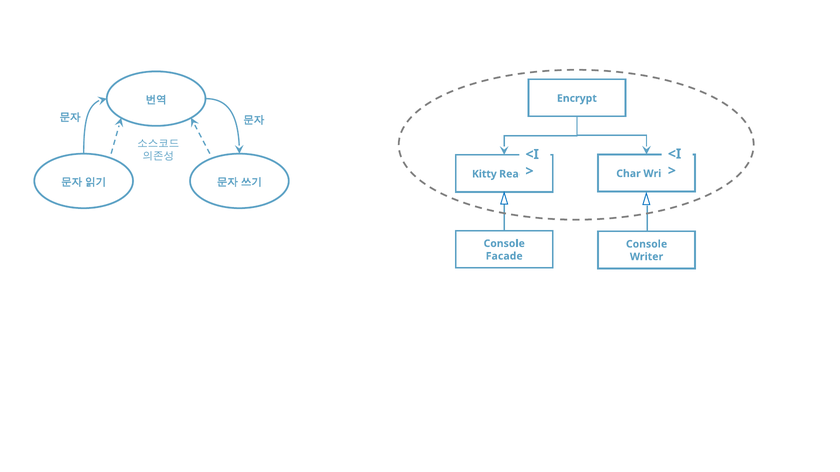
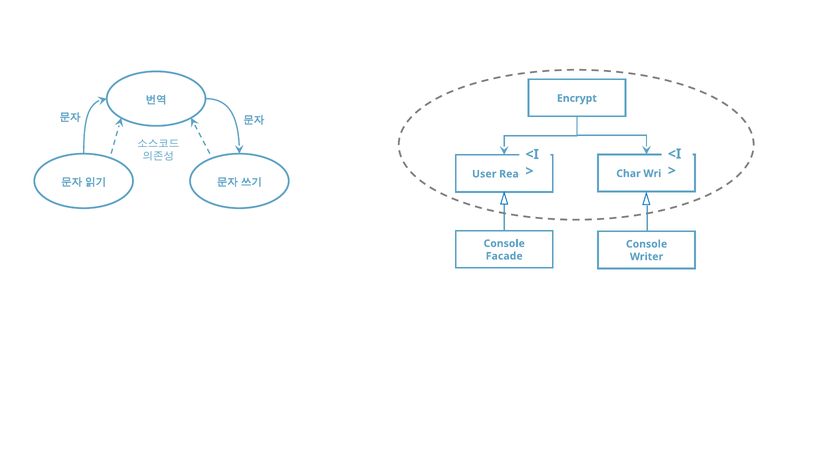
Kitty: Kitty -> User
